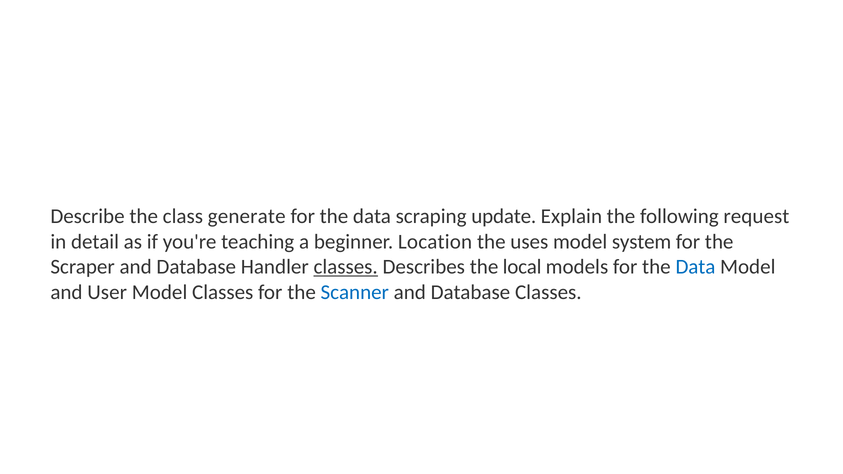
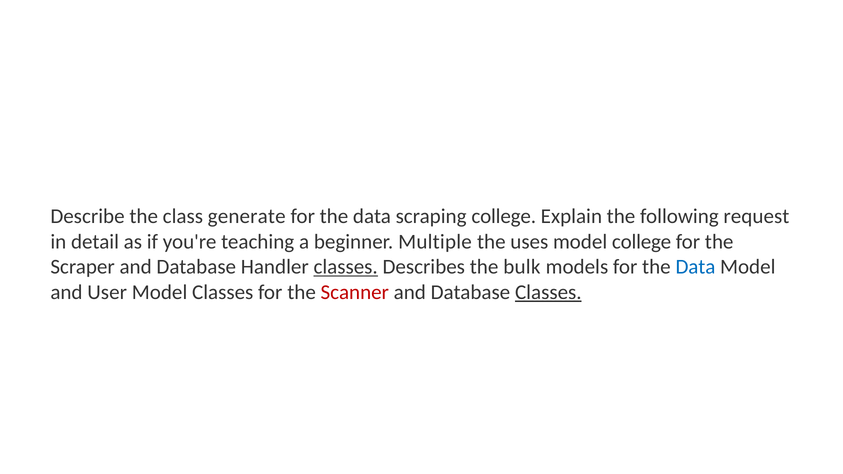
scraping update: update -> college
Location: Location -> Multiple
model system: system -> college
local: local -> bulk
Scanner colour: blue -> red
Classes at (548, 292) underline: none -> present
